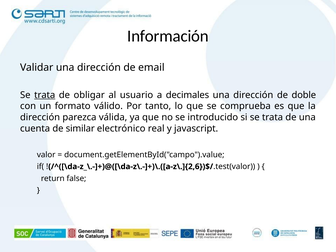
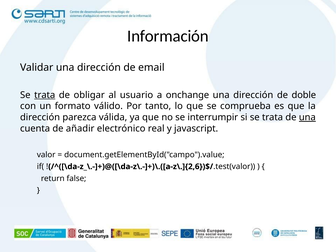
decimales: decimales -> onchange
introducido: introducido -> interrumpir
una at (307, 117) underline: none -> present
similar: similar -> añadir
